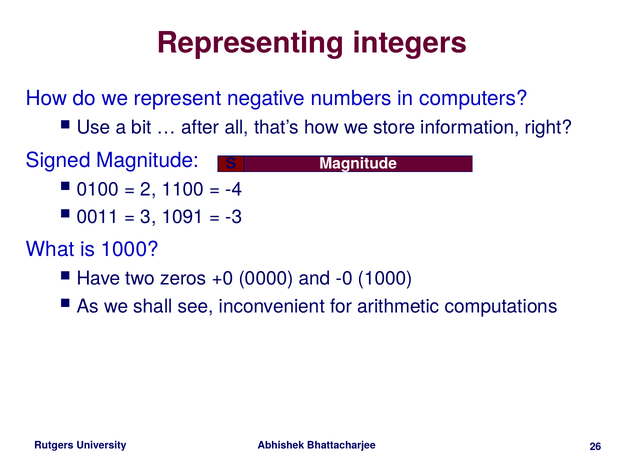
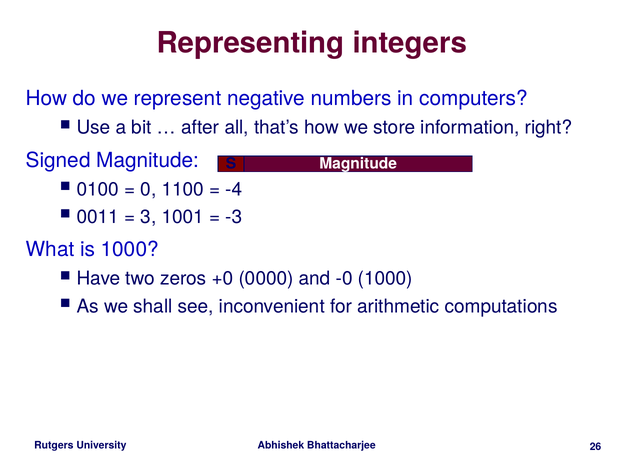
2: 2 -> 0
1091: 1091 -> 1001
